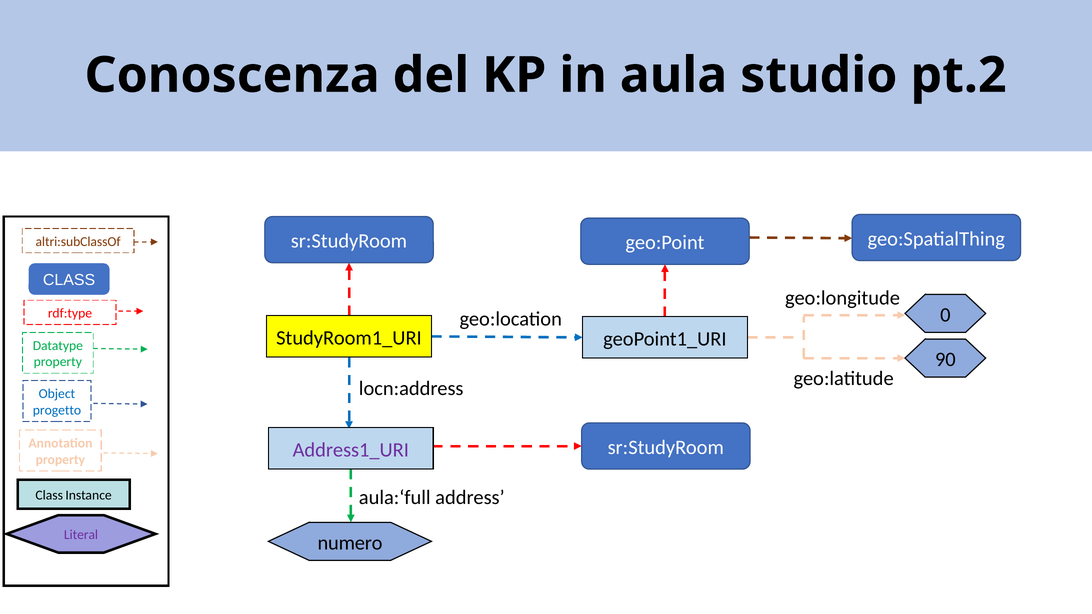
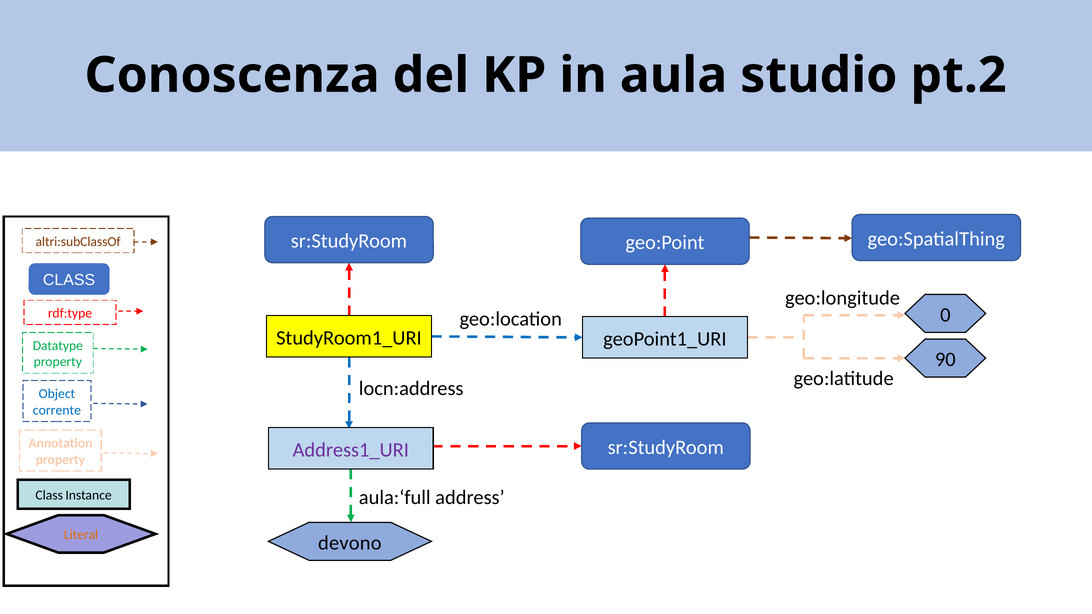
progetto: progetto -> corrente
Literal colour: purple -> orange
numero: numero -> devono
